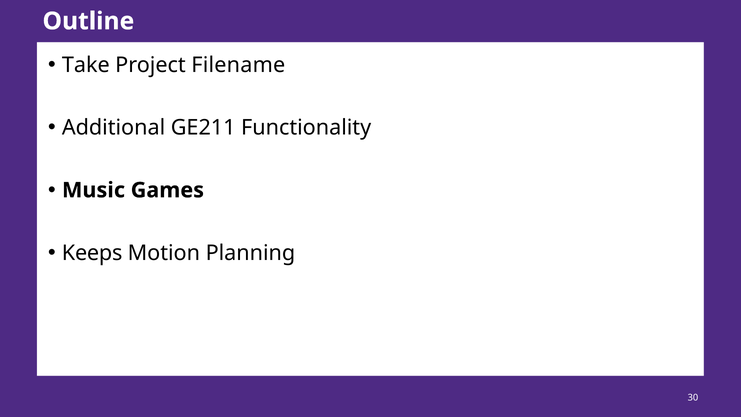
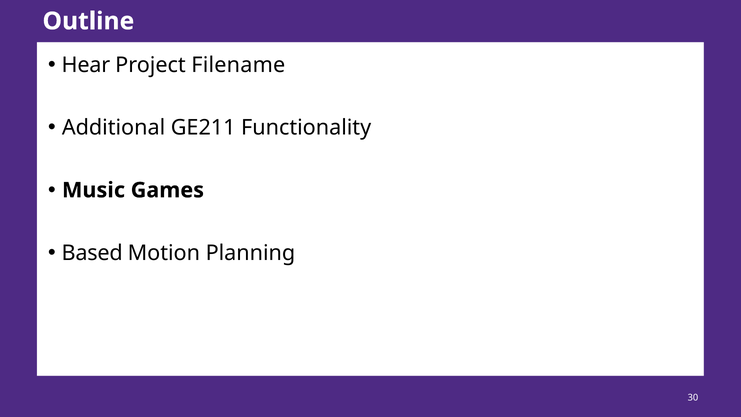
Take: Take -> Hear
Keeps: Keeps -> Based
